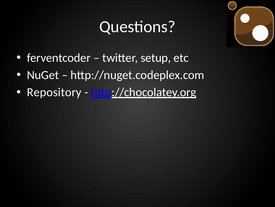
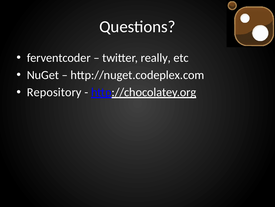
setup: setup -> really
